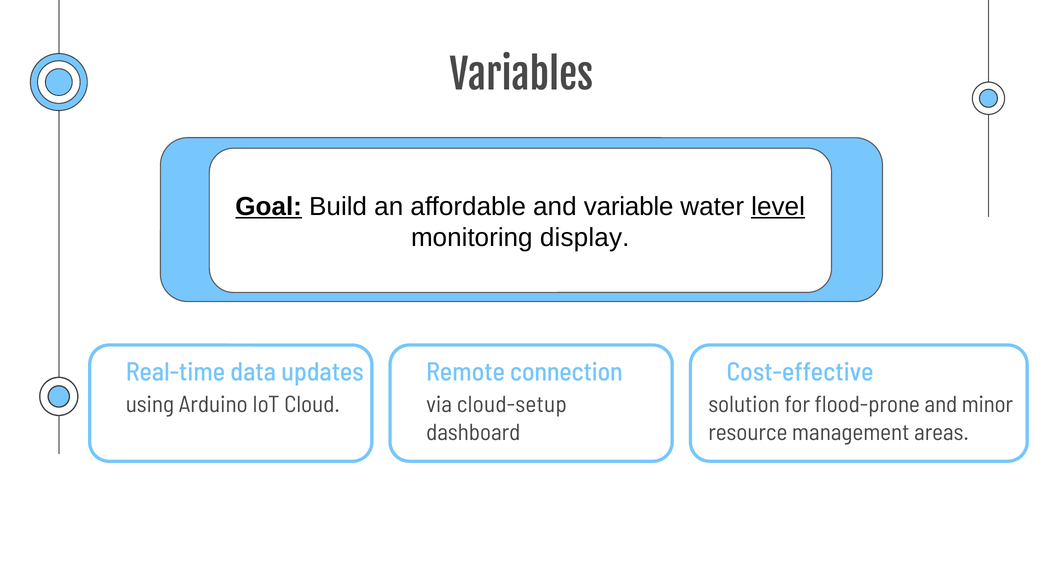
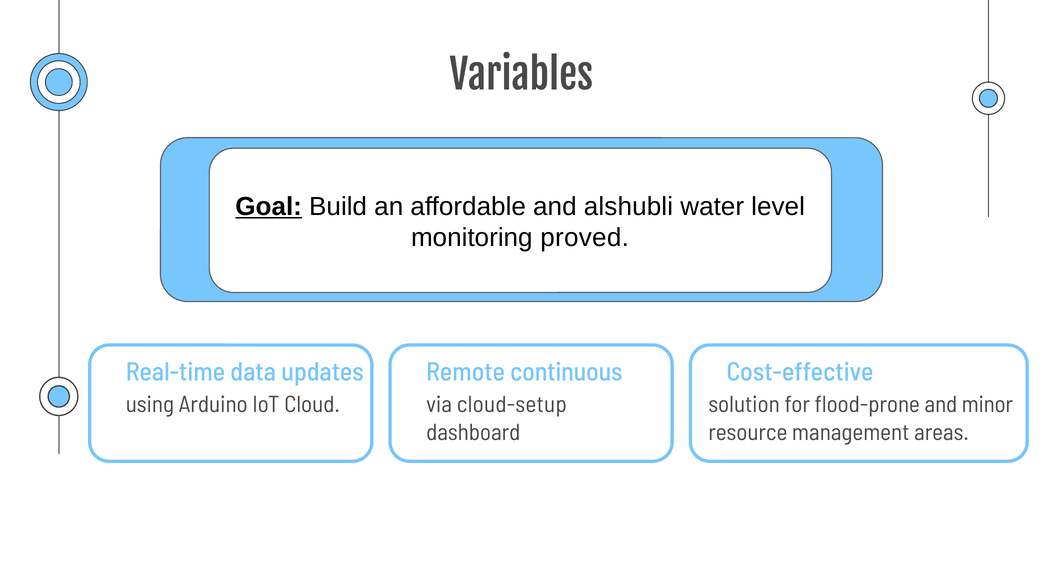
variable: variable -> alshubli
level underline: present -> none
display: display -> proved
connection: connection -> continuous
